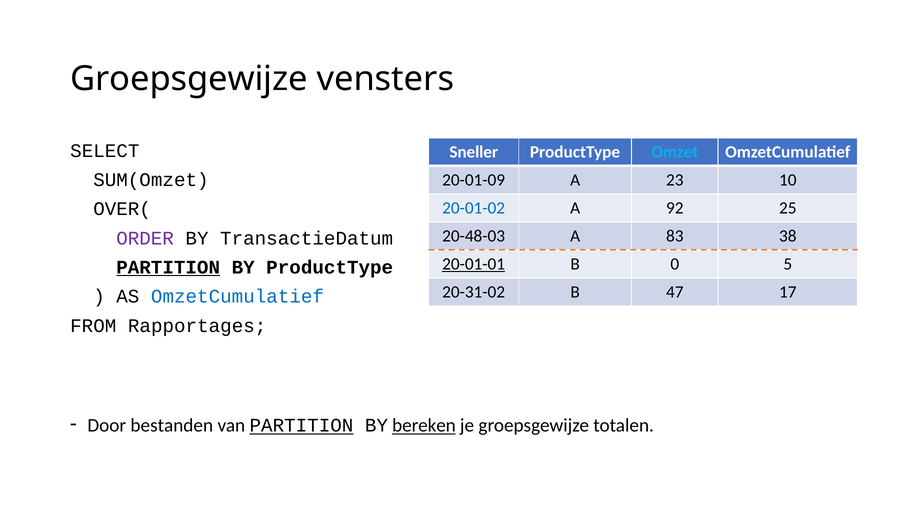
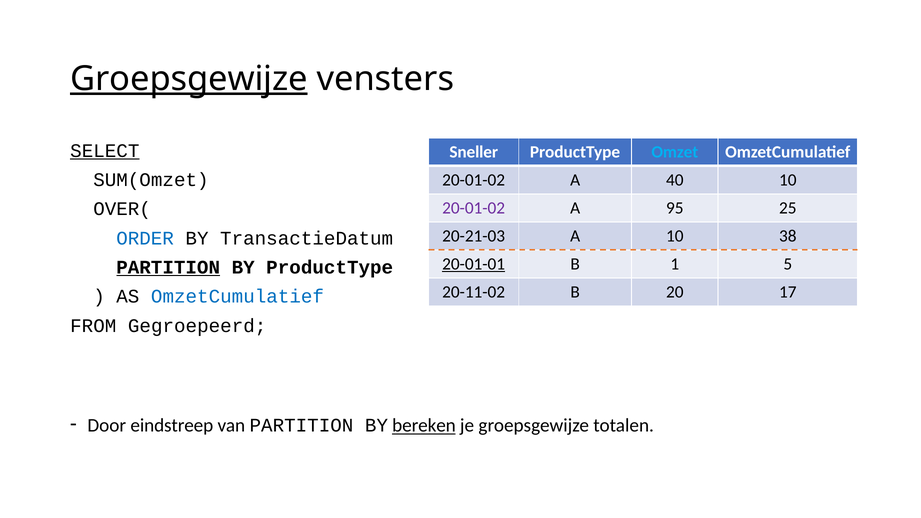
Groepsgewijze at (189, 79) underline: none -> present
SELECT underline: none -> present
20-01-09 at (474, 180): 20-01-09 -> 20-01-02
23: 23 -> 40
20-01-02 at (474, 208) colour: blue -> purple
92: 92 -> 95
20-48-03: 20-48-03 -> 20-21-03
A 83: 83 -> 10
ORDER colour: purple -> blue
0: 0 -> 1
20-31-02: 20-31-02 -> 20-11-02
47: 47 -> 20
Rapportages: Rapportages -> Gegroepeerd
bestanden: bestanden -> eindstreep
PARTITION at (301, 426) underline: present -> none
